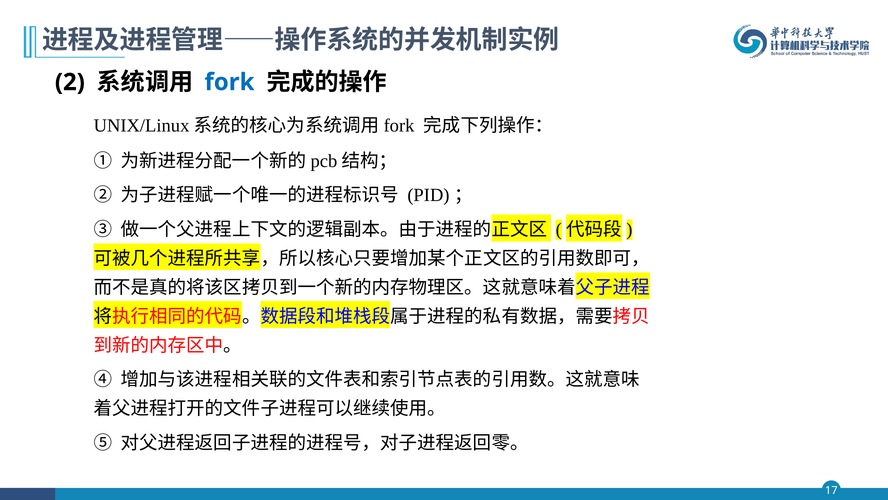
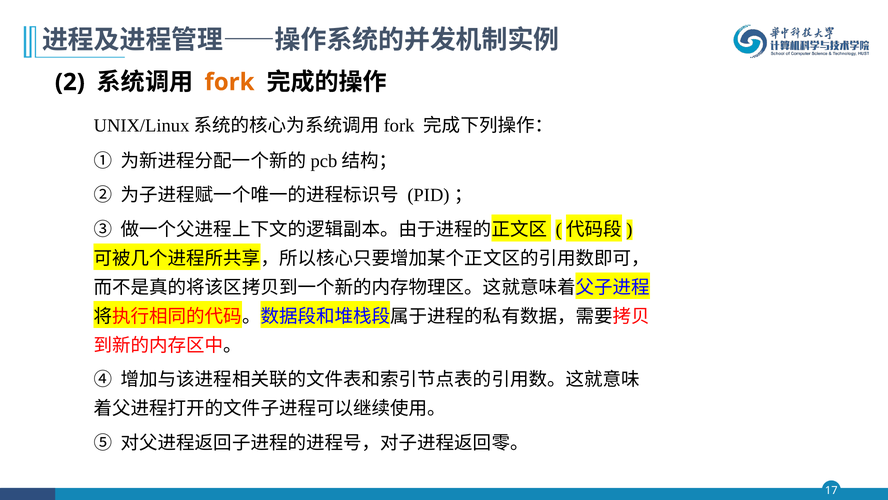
fork colour: blue -> orange
